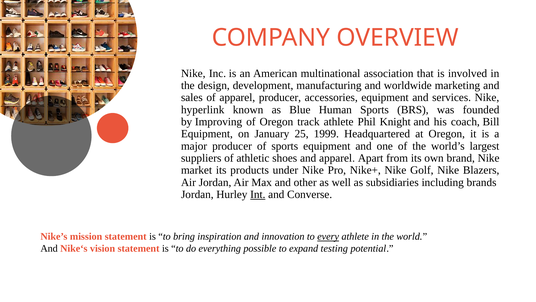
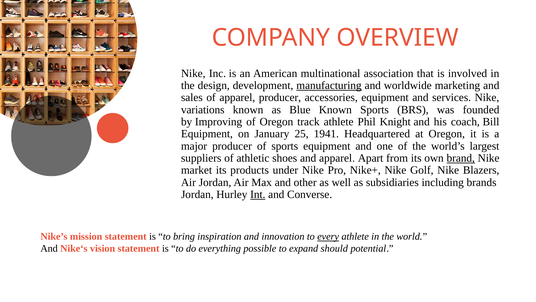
manufacturing underline: none -> present
hyperlink: hyperlink -> variations
Blue Human: Human -> Known
1999: 1999 -> 1941
brand underline: none -> present
testing: testing -> should
